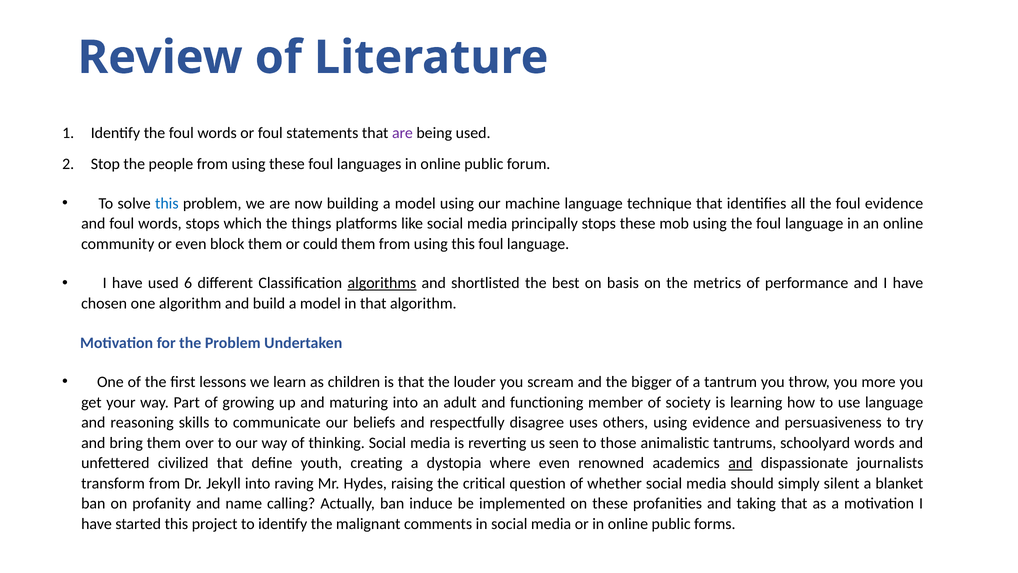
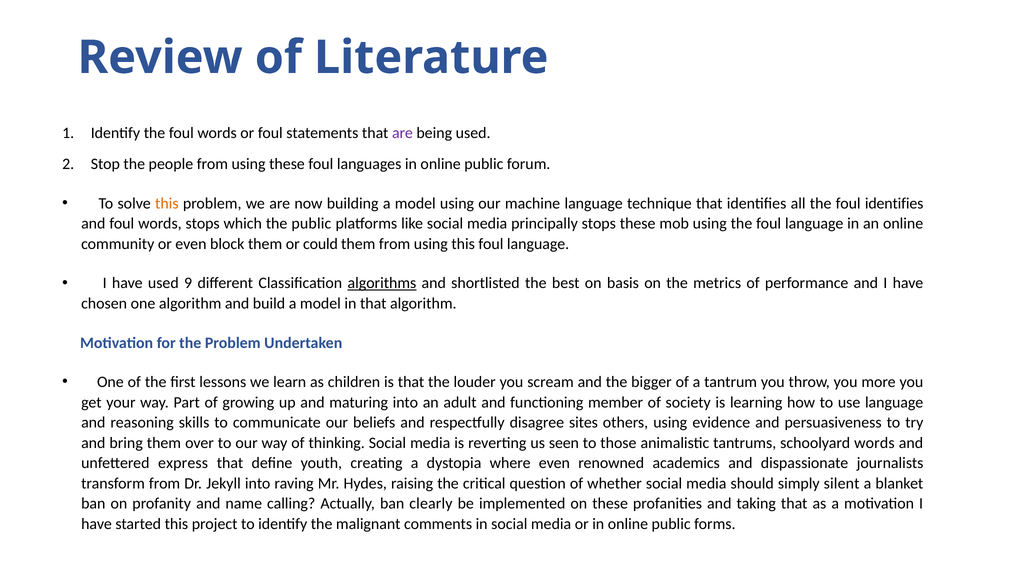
this at (167, 203) colour: blue -> orange
foul evidence: evidence -> identifies
the things: things -> public
6: 6 -> 9
uses: uses -> sites
civilized: civilized -> express
and at (740, 463) underline: present -> none
induce: induce -> clearly
